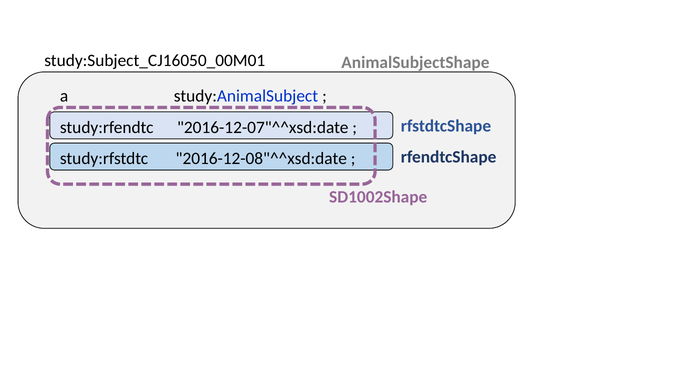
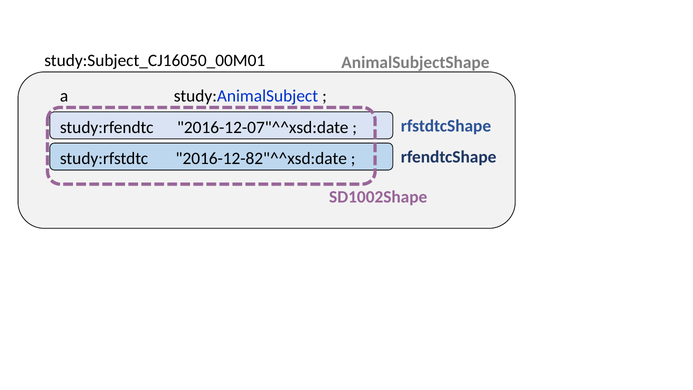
2016-12-08"^^xsd:date: 2016-12-08"^^xsd:date -> 2016-12-82"^^xsd:date
